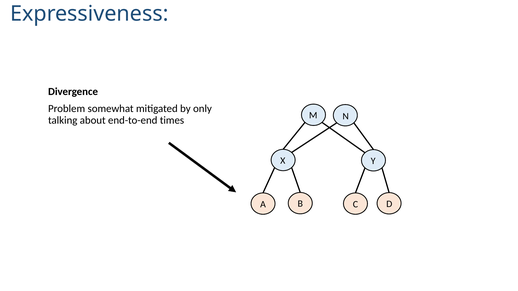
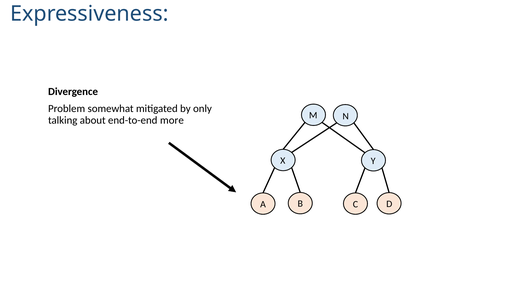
times: times -> more
